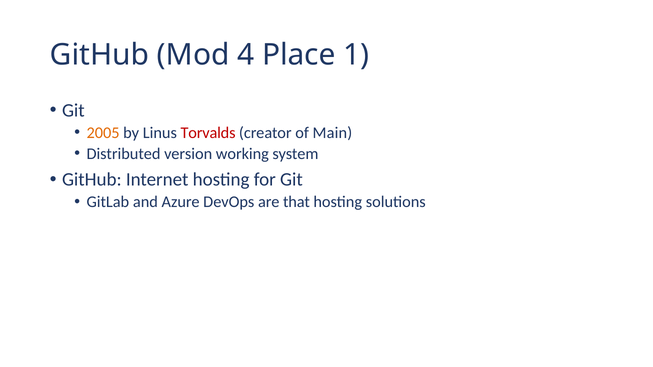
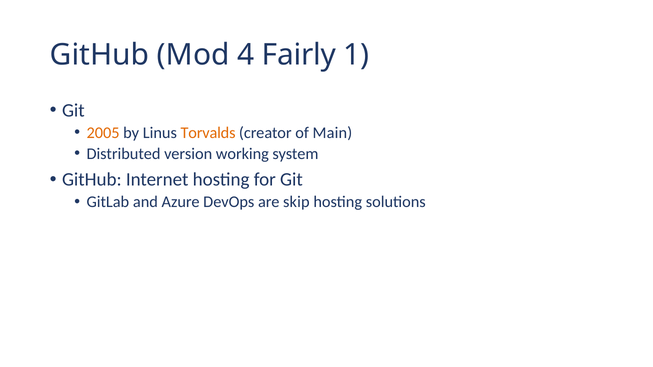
Place: Place -> Fairly
Torvalds colour: red -> orange
that: that -> skip
